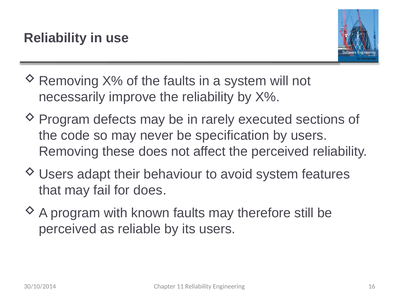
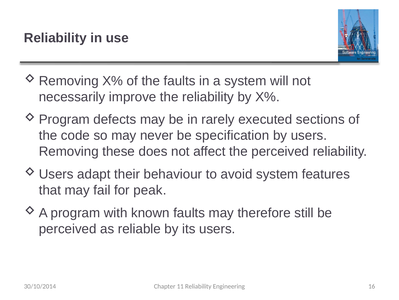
for does: does -> peak
